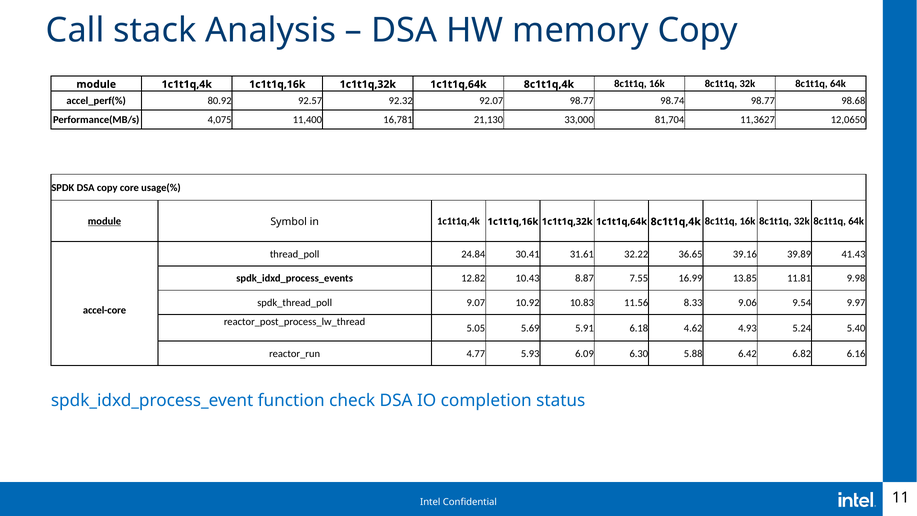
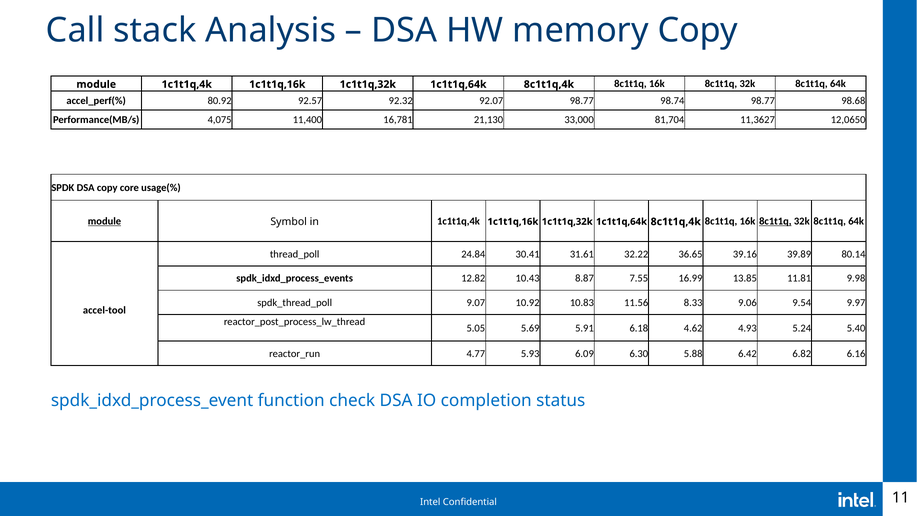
8c1t1q at (775, 221) underline: none -> present
41.43: 41.43 -> 80.14
accel-core: accel-core -> accel-tool
